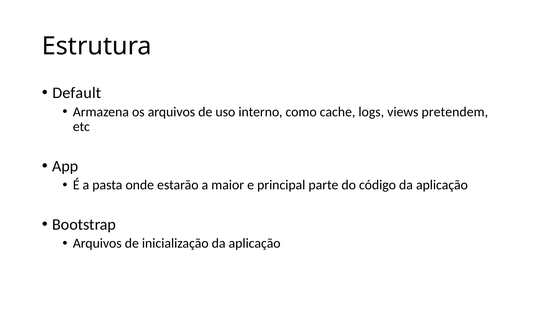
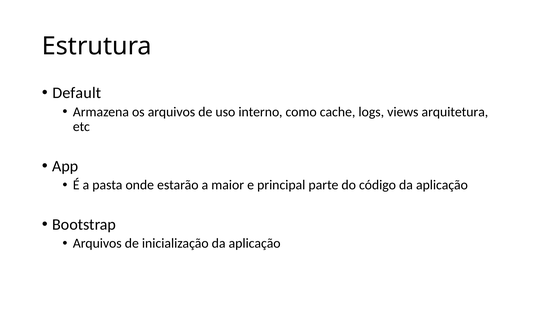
pretendem: pretendem -> arquitetura
